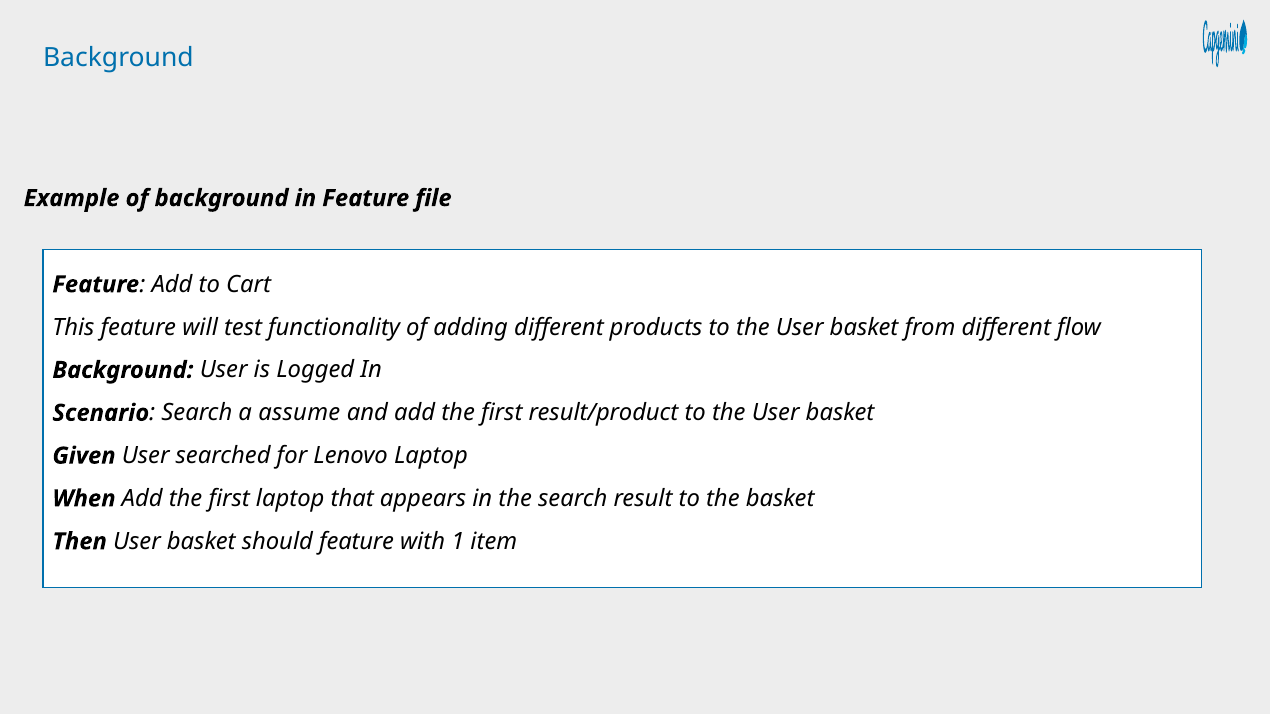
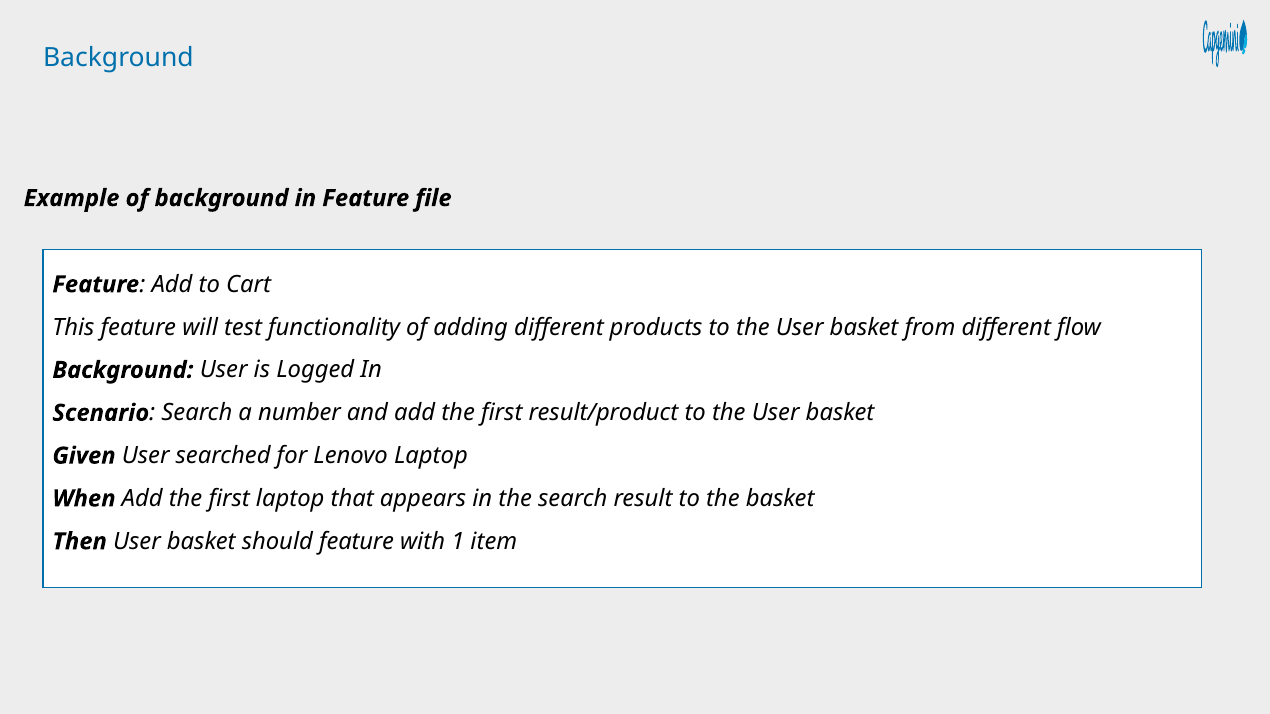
assume: assume -> number
